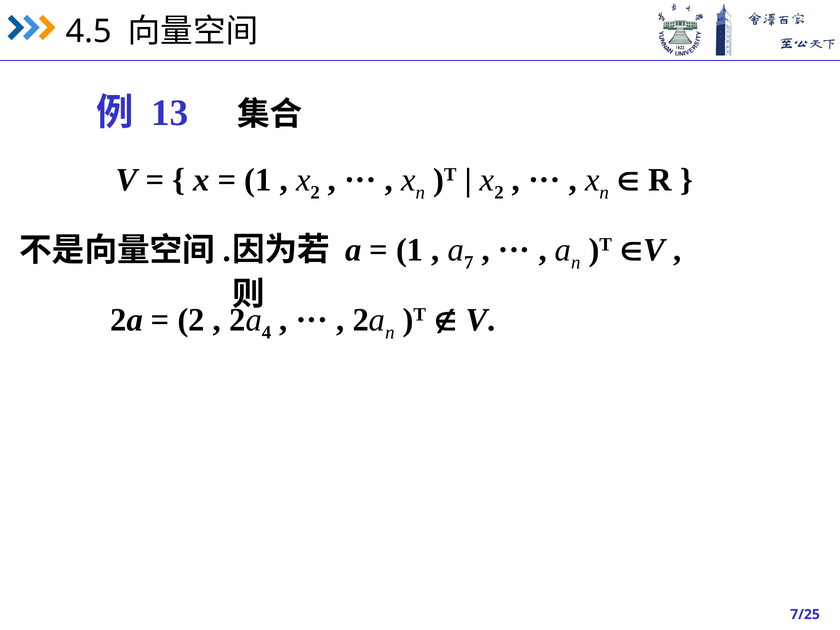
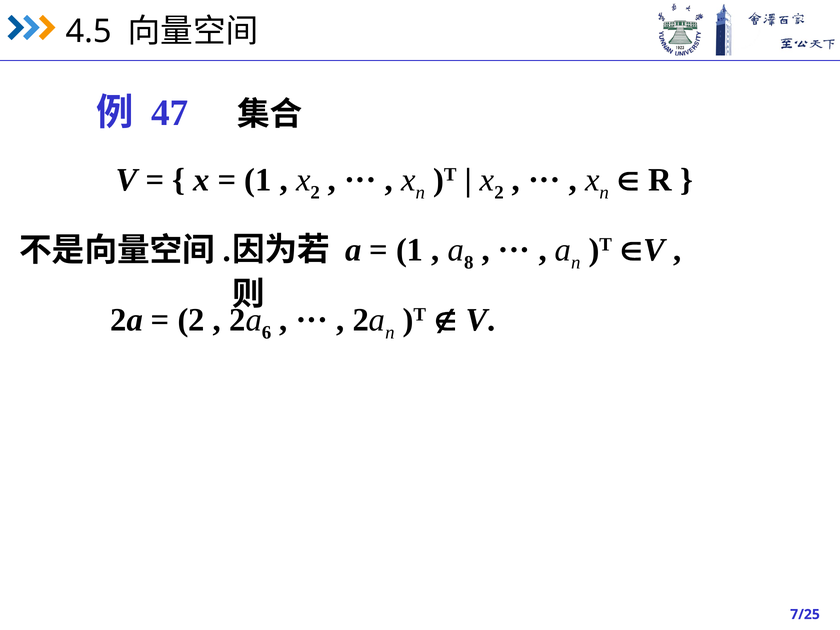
13: 13 -> 47
7: 7 -> 8
4: 4 -> 6
